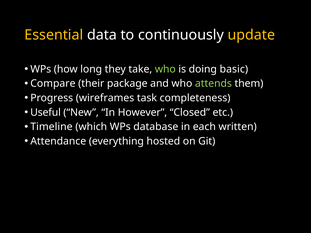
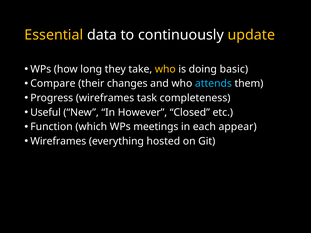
who at (165, 69) colour: light green -> yellow
package: package -> changes
attends colour: light green -> light blue
Timeline: Timeline -> Function
database: database -> meetings
written: written -> appear
Attendance at (58, 141): Attendance -> Wireframes
